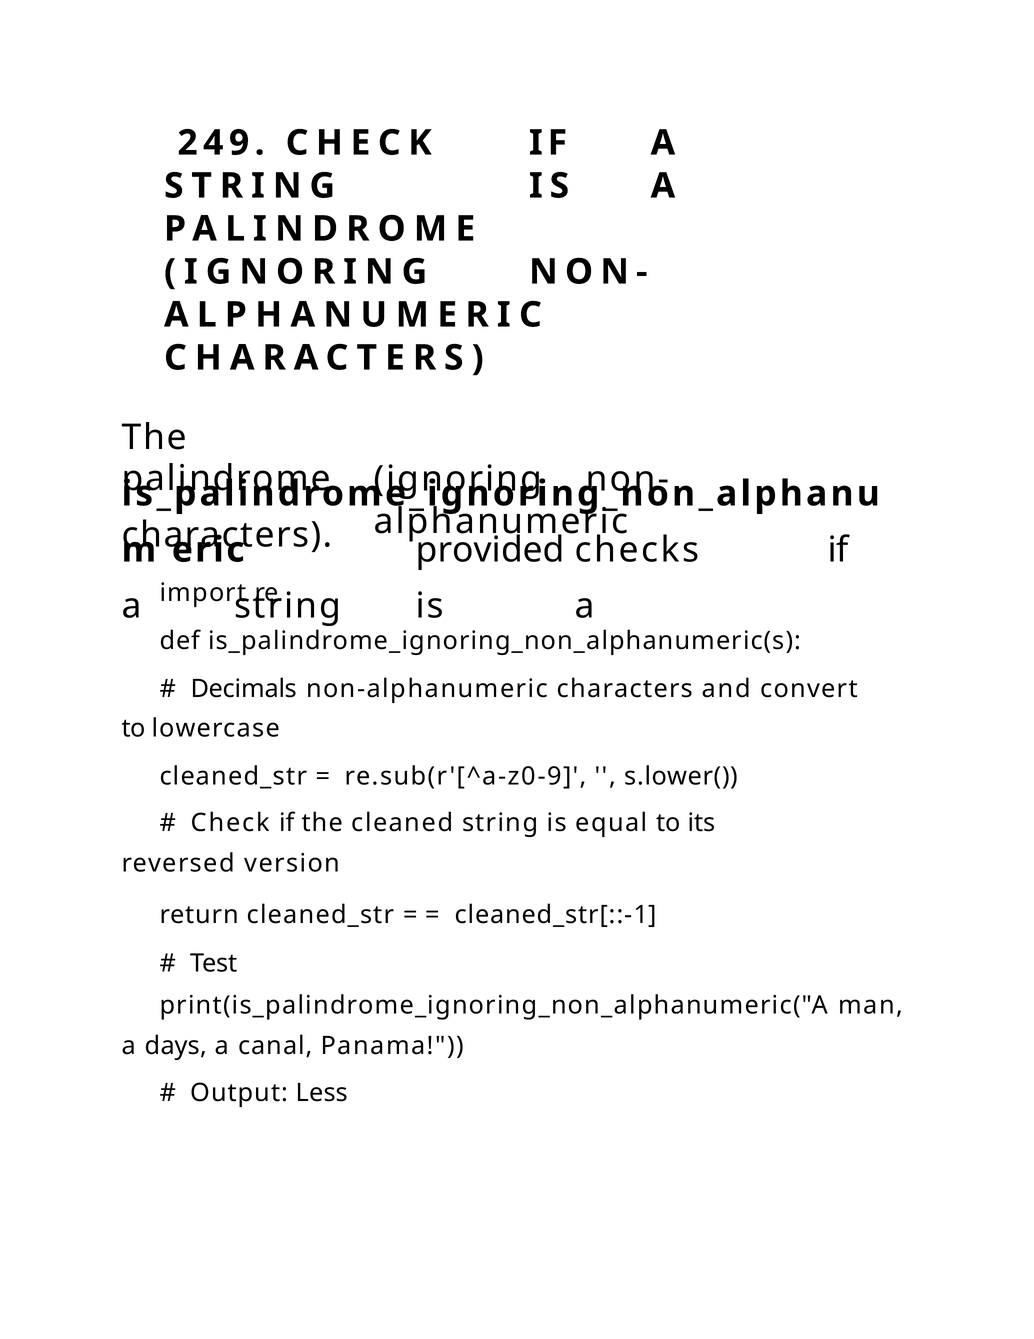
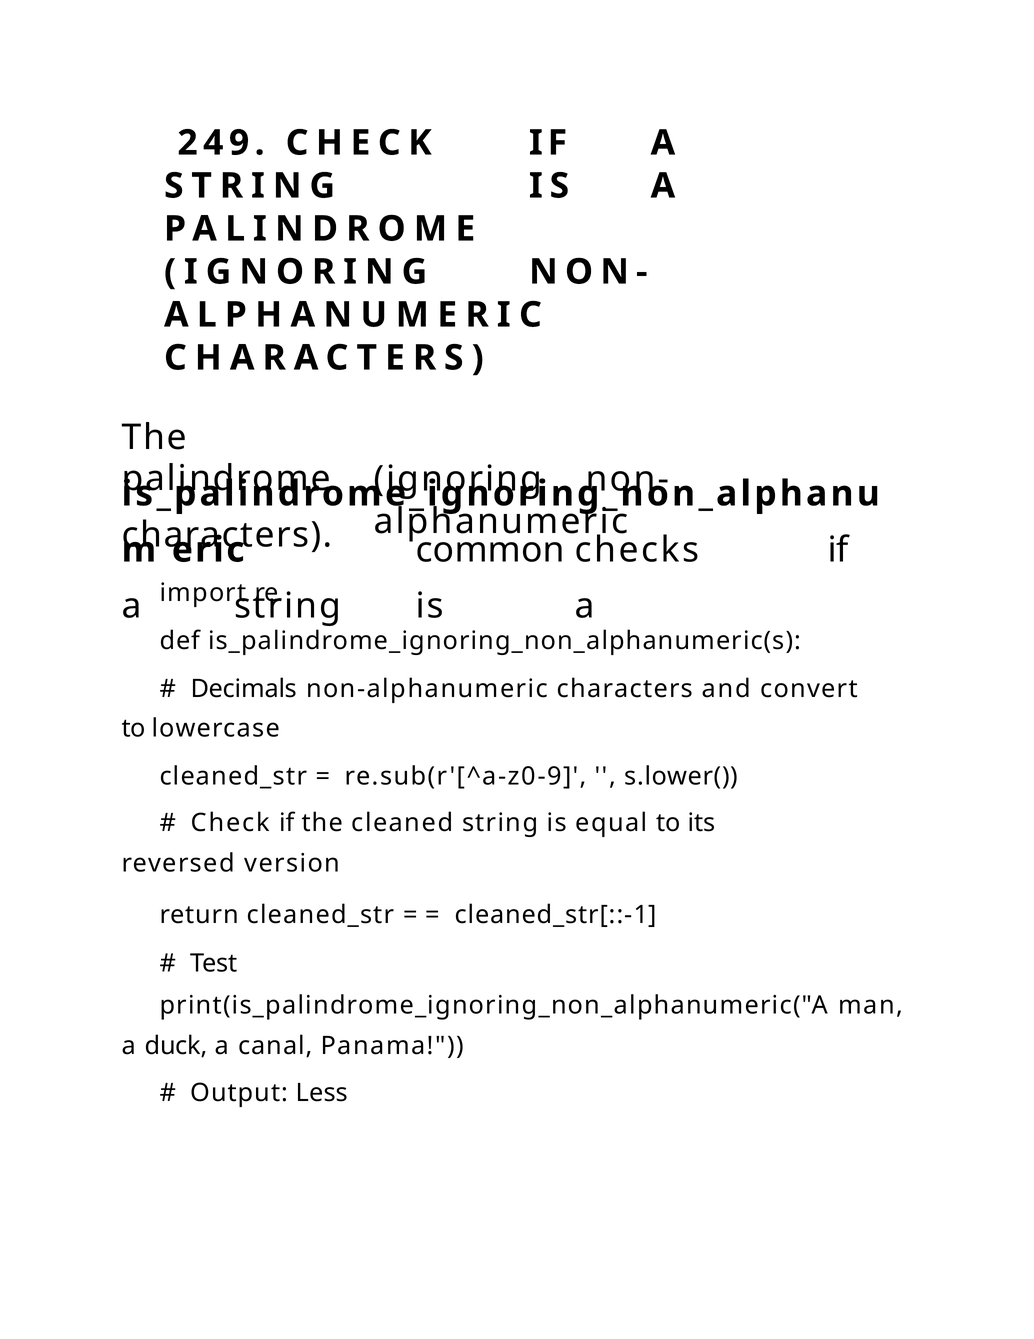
provided: provided -> common
days: days -> duck
